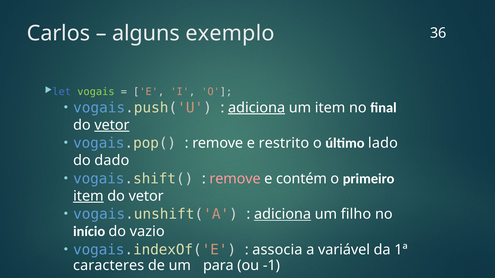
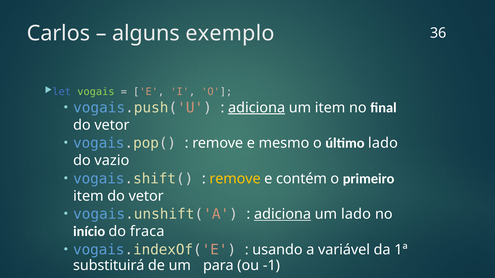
vetor at (112, 125) underline: present -> none
restrito: restrito -> mesmo
dado: dado -> vazio
remove at (235, 179) colour: pink -> yellow
item at (88, 196) underline: present -> none
um filho: filho -> lado
vazio: vazio -> fraca
associa: associa -> usando
caracteres: caracteres -> substituirá
